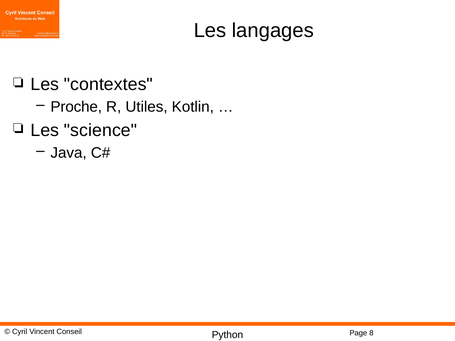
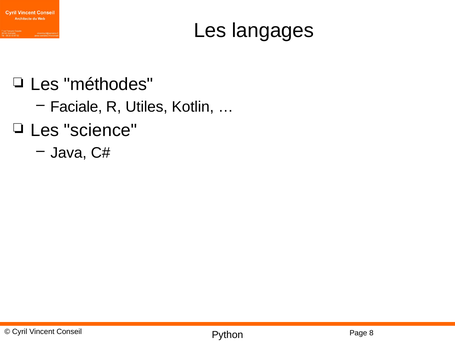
contextes: contextes -> méthodes
Proche: Proche -> Faciale
